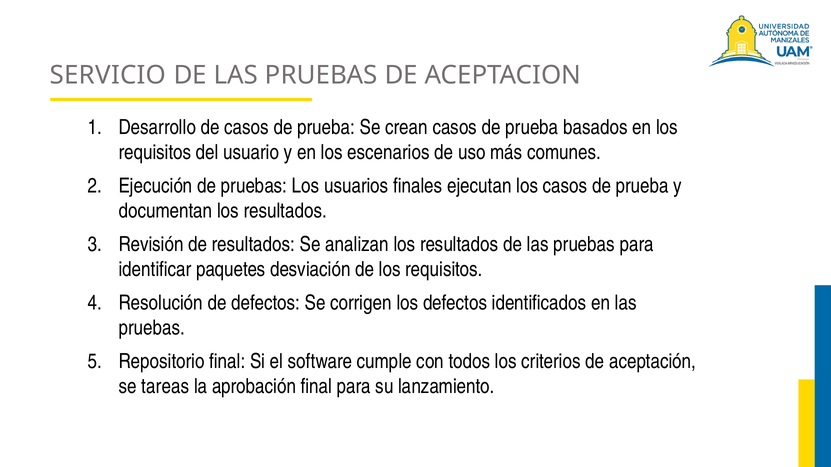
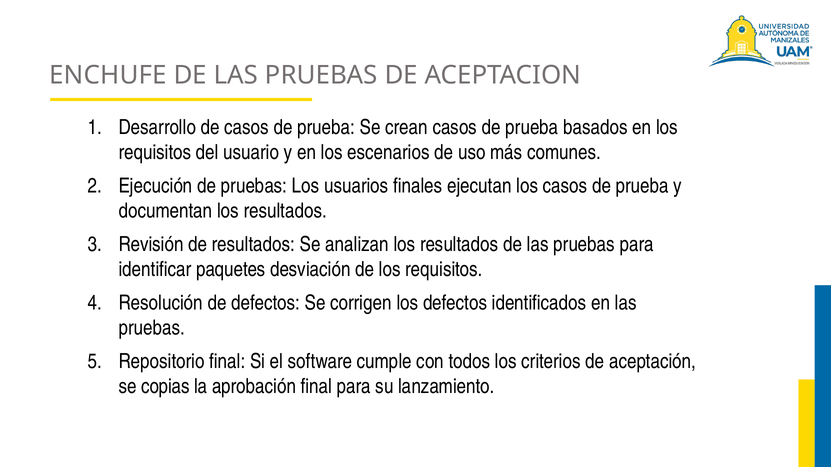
SERVICIO: SERVICIO -> ENCHUFE
tareas: tareas -> copias
